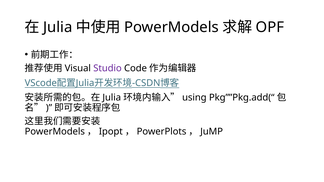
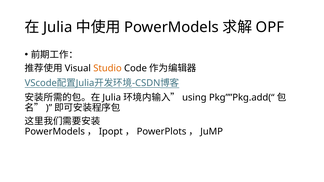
Studio colour: purple -> orange
